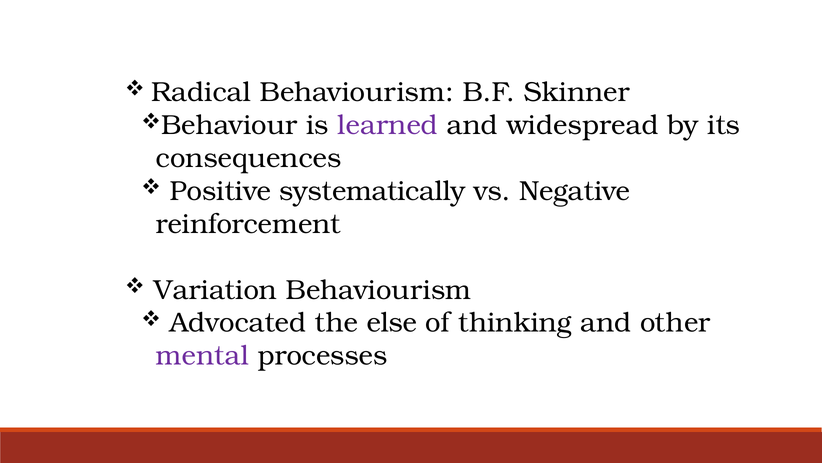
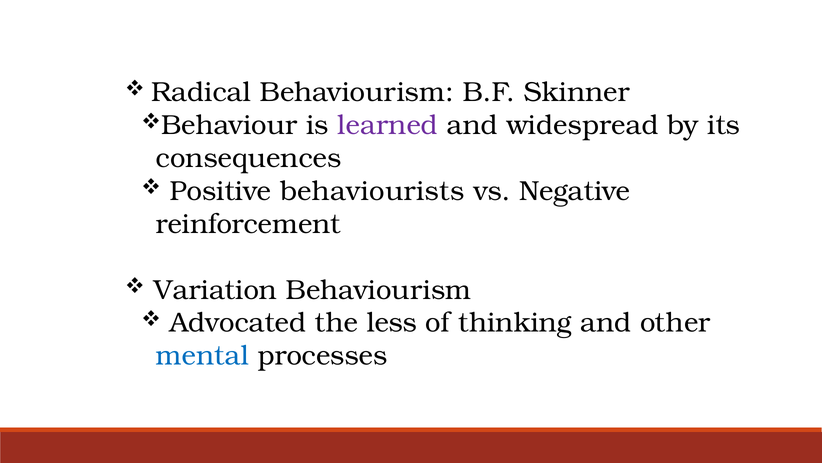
systematically: systematically -> behaviourists
else: else -> less
mental colour: purple -> blue
